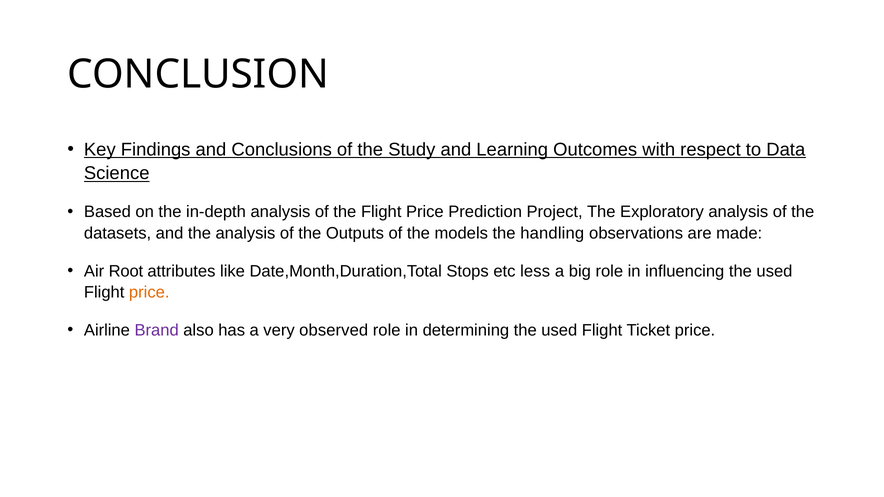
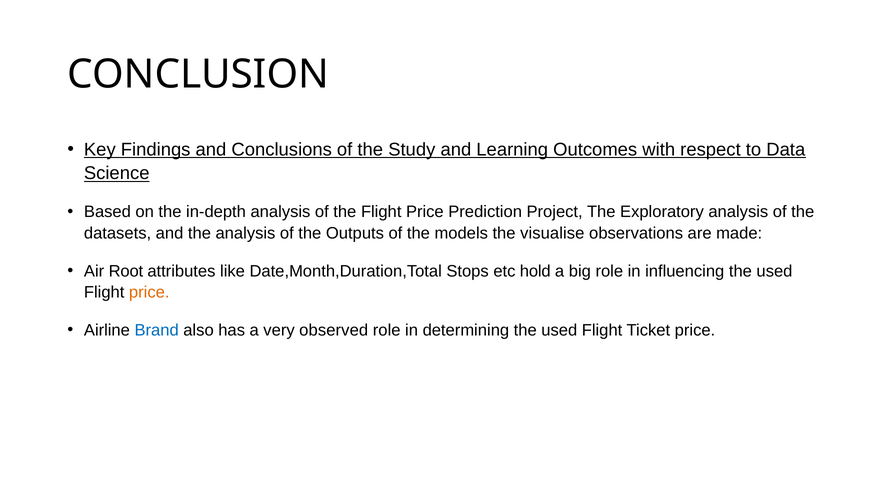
handling: handling -> visualise
less: less -> hold
Brand colour: purple -> blue
